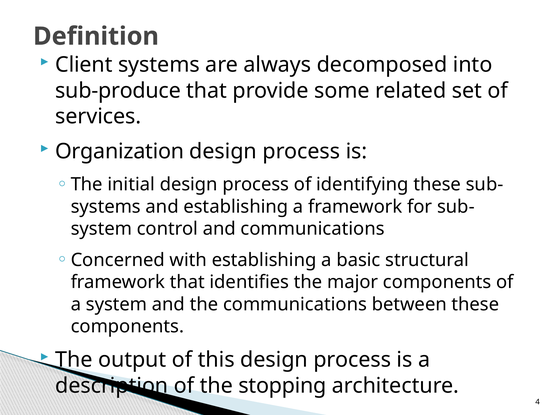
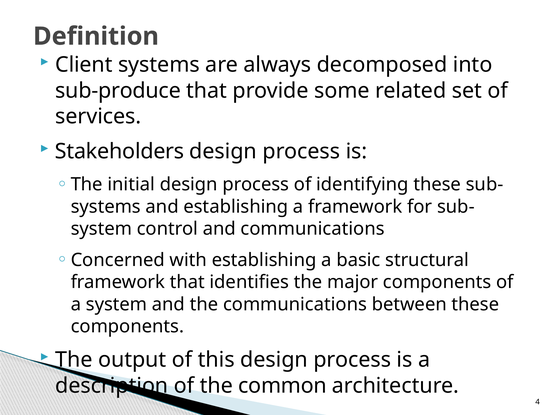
Organization: Organization -> Stakeholders
stopping: stopping -> common
